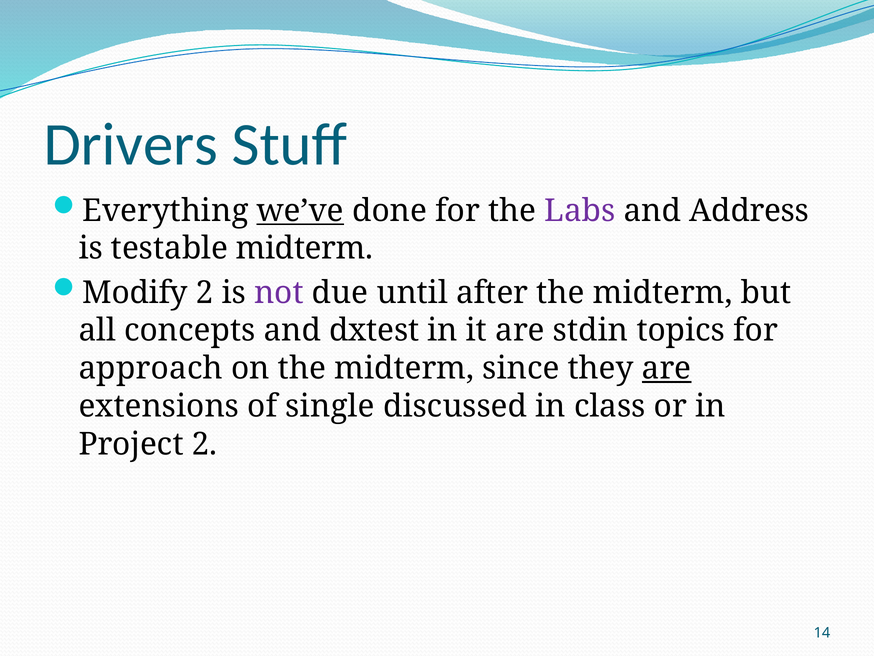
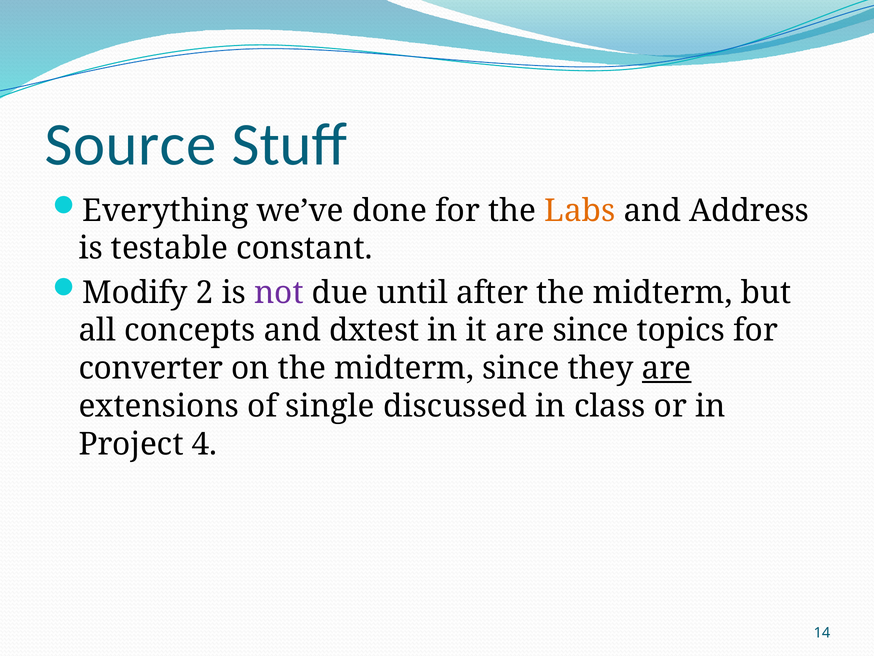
Drivers: Drivers -> Source
we’ve underline: present -> none
Labs colour: purple -> orange
testable midterm: midterm -> constant
are stdin: stdin -> since
approach: approach -> converter
Project 2: 2 -> 4
